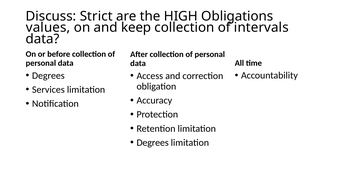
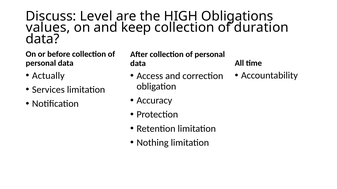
Strict: Strict -> Level
intervals: intervals -> duration
Degrees at (48, 76): Degrees -> Actually
Degrees at (153, 143): Degrees -> Nothing
